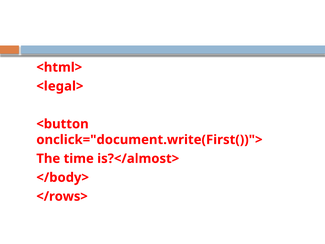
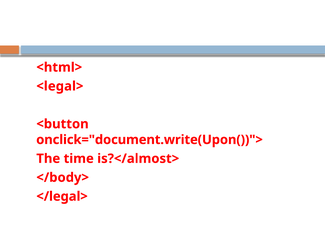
onclick="document.write(First())">: onclick="document.write(First())"> -> onclick="document.write(Upon())">
</rows>: </rows> -> </legal>
